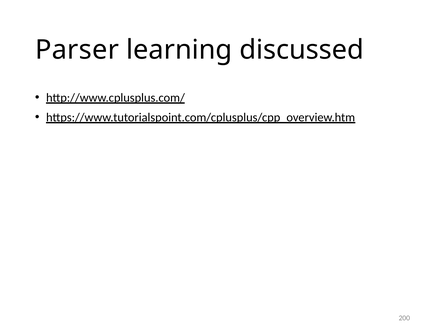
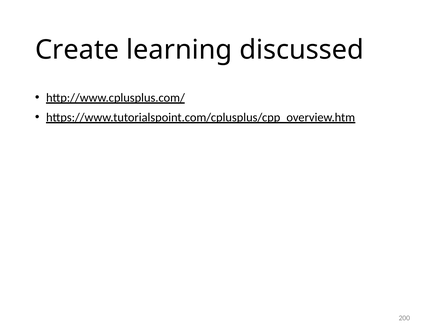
Parser: Parser -> Create
